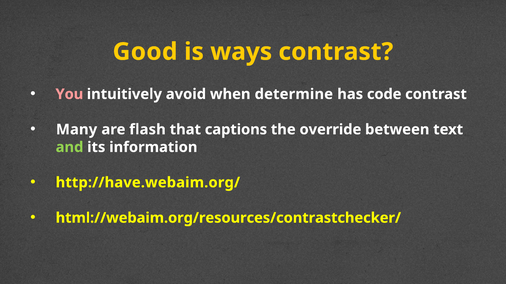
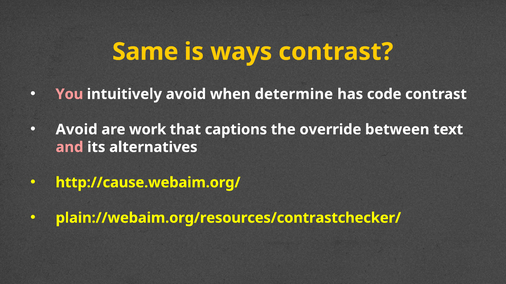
Good: Good -> Same
Many at (77, 130): Many -> Avoid
flash: flash -> work
and colour: light green -> pink
information: information -> alternatives
http://have.webaim.org/: http://have.webaim.org/ -> http://cause.webaim.org/
html://webaim.org/resources/contrastchecker/: html://webaim.org/resources/contrastchecker/ -> plain://webaim.org/resources/contrastchecker/
